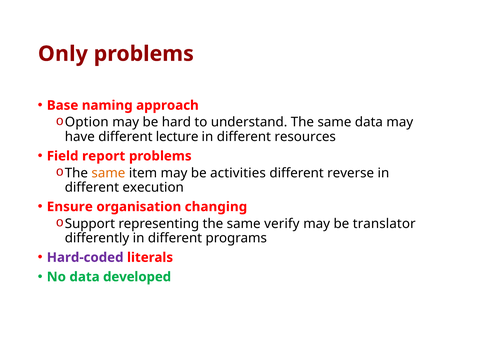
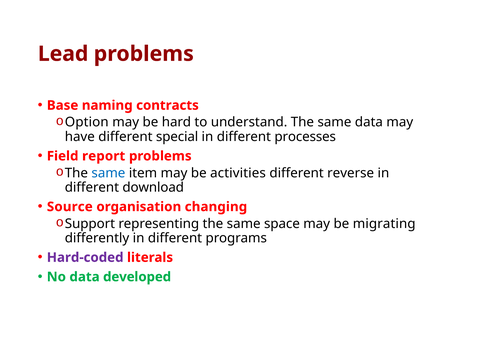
Only: Only -> Lead
approach: approach -> contracts
lecture: lecture -> special
resources: resources -> processes
same at (108, 173) colour: orange -> blue
execution: execution -> download
Ensure: Ensure -> Source
verify: verify -> space
translator: translator -> migrating
